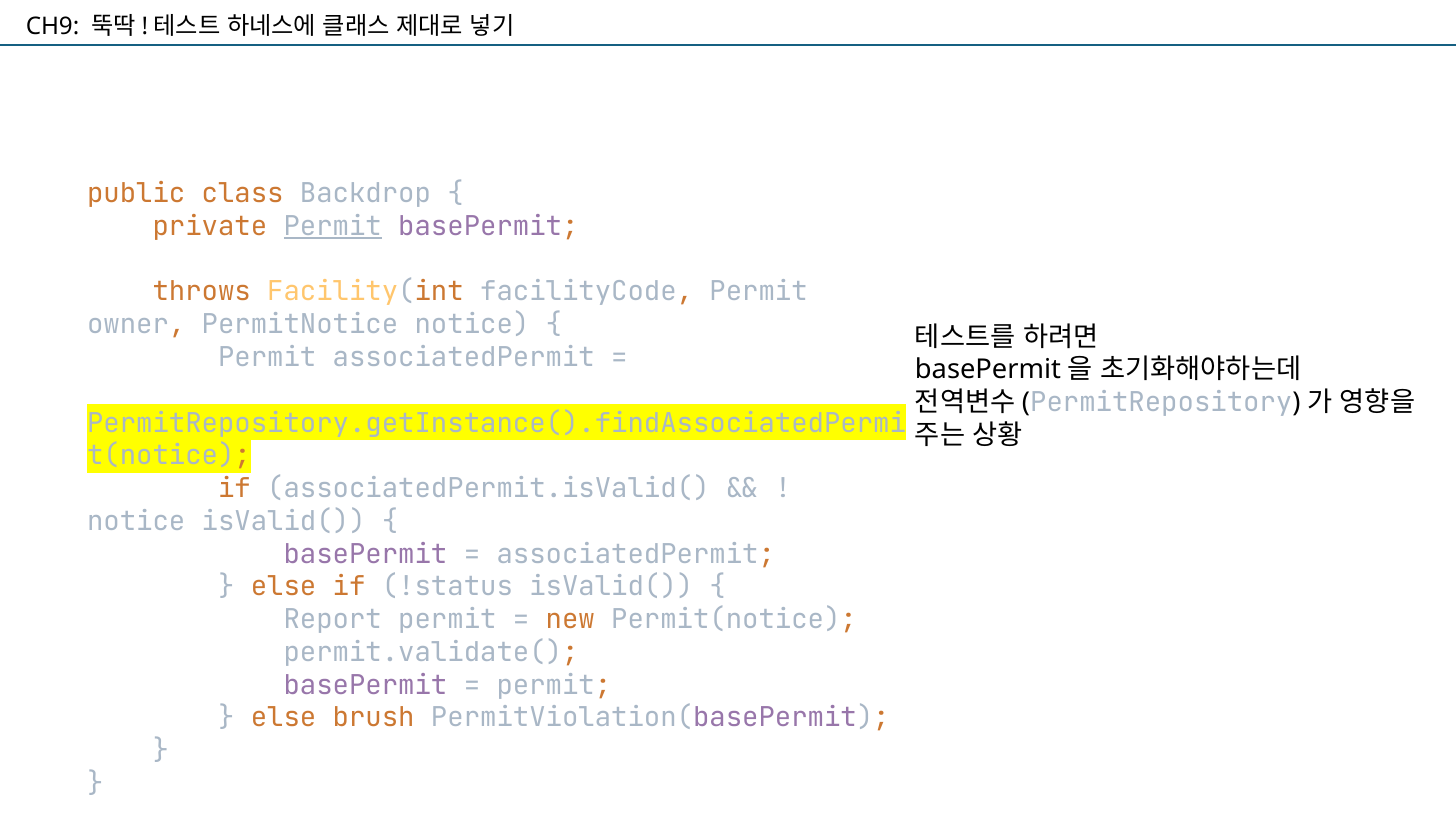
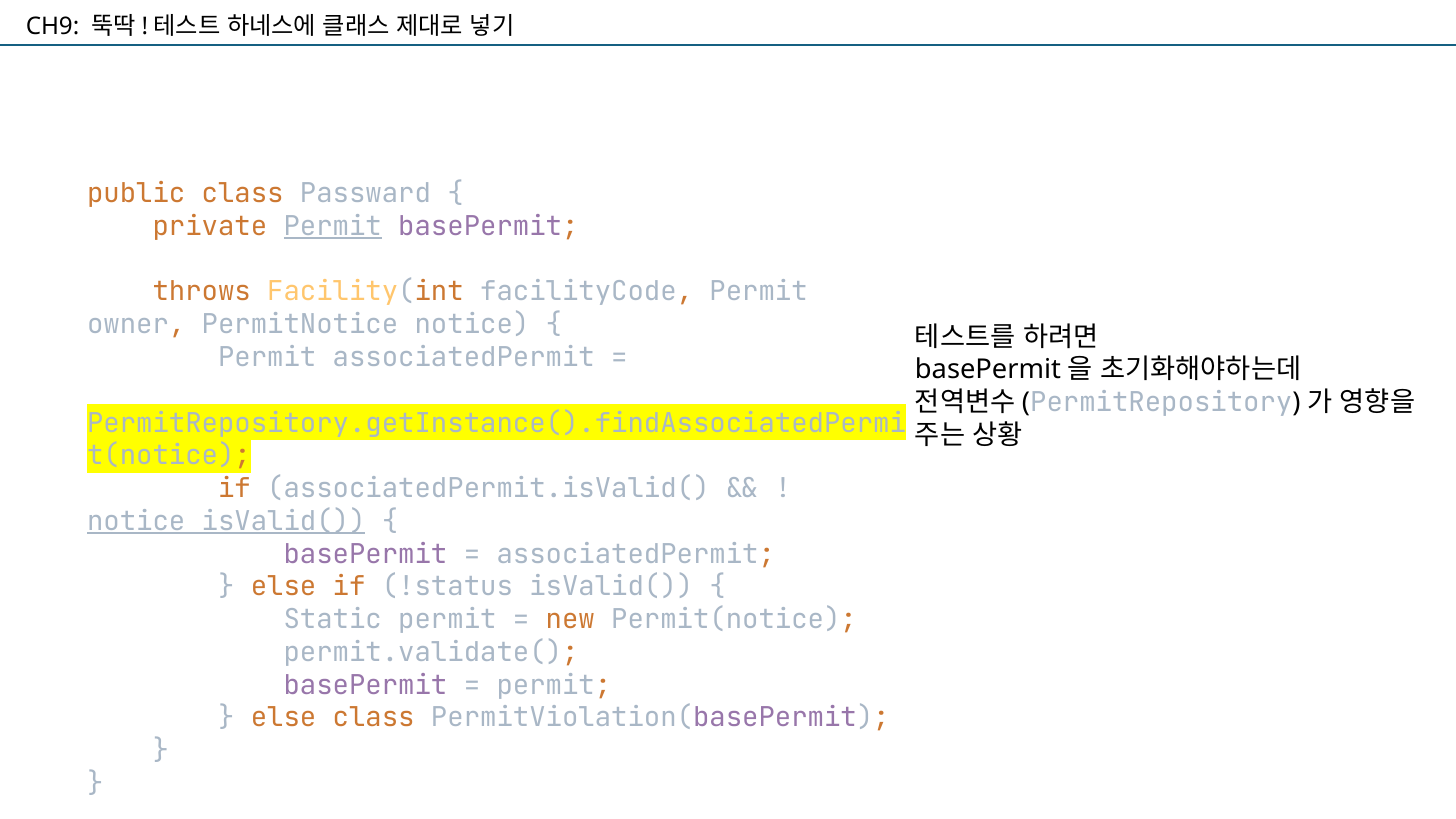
Backdrop: Backdrop -> Passward
notice.isValid( underline: none -> present
Report: Report -> Static
else brush: brush -> class
